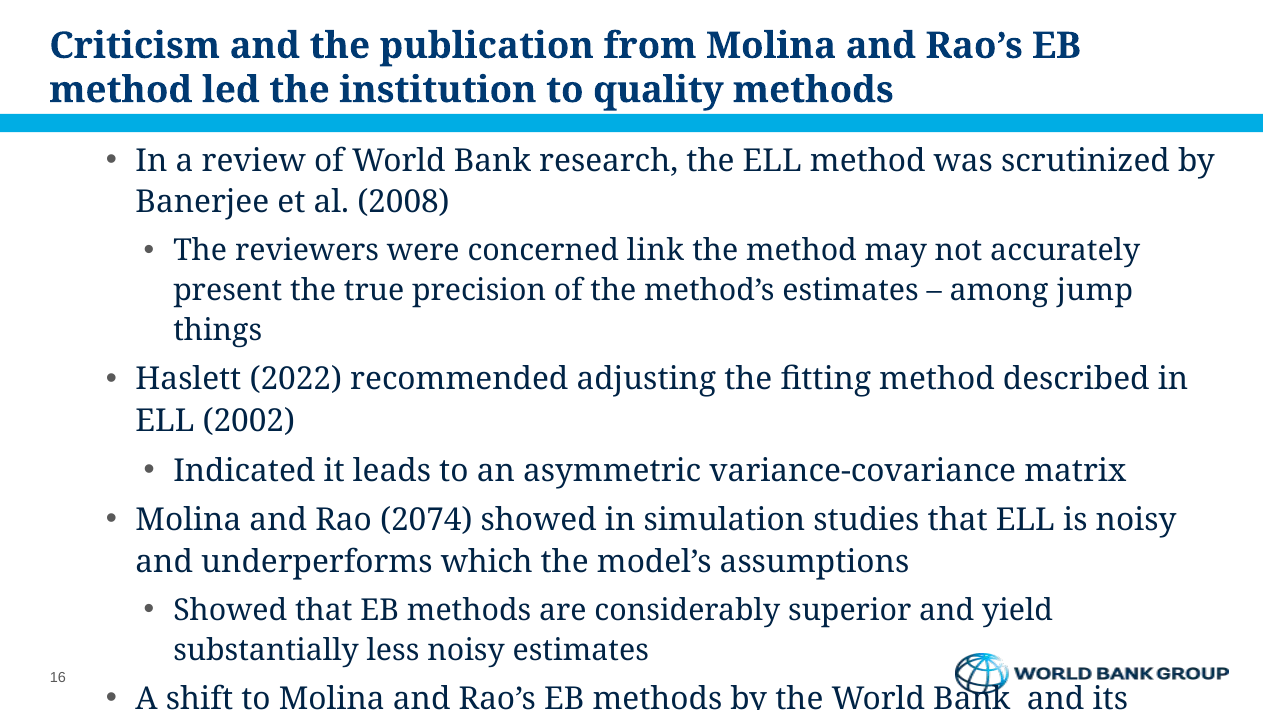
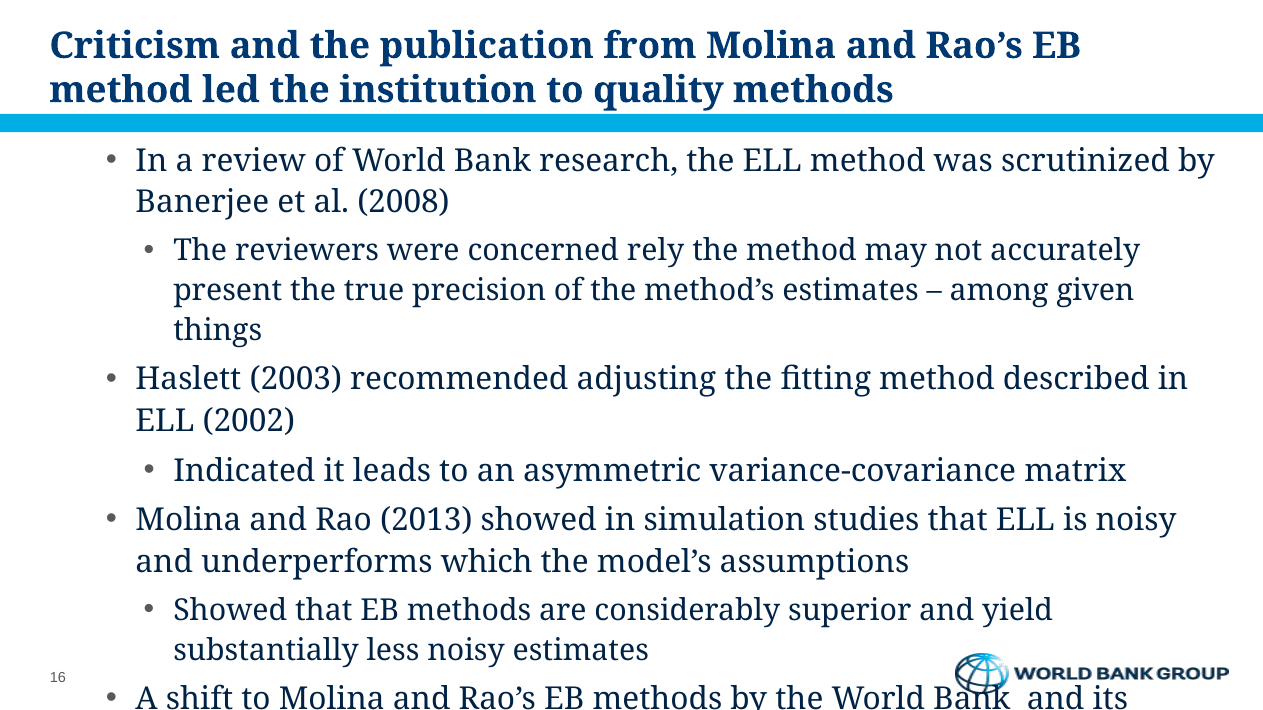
link: link -> rely
jump: jump -> given
2022: 2022 -> 2003
2074: 2074 -> 2013
